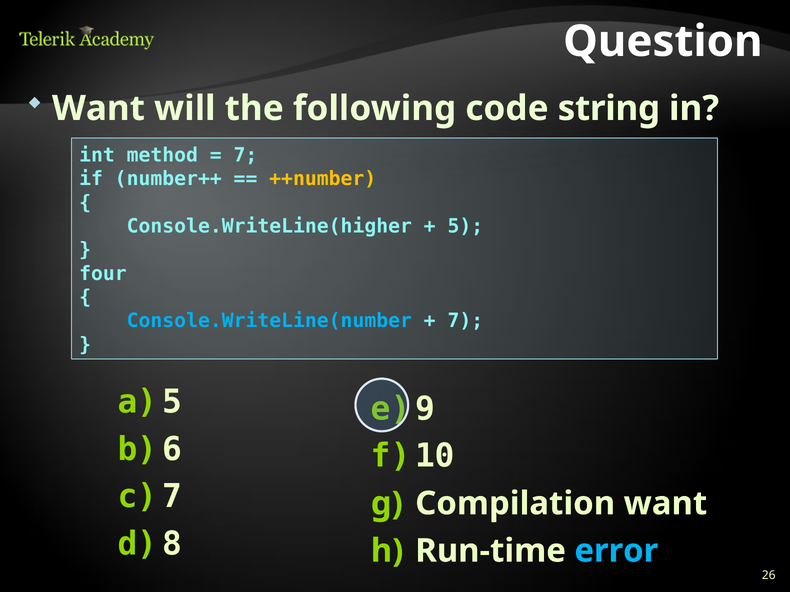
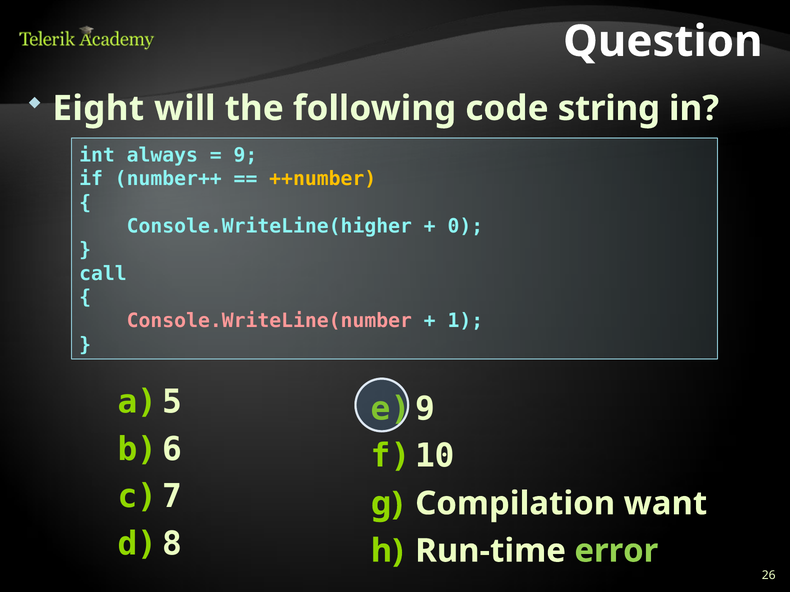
Want at (98, 108): Want -> Eight
method: method -> always
7 at (245, 155): 7 -> 9
5: 5 -> 0
four: four -> call
Console.WriteLine(number colour: light blue -> pink
7 at (465, 321): 7 -> 1
error colour: light blue -> light green
